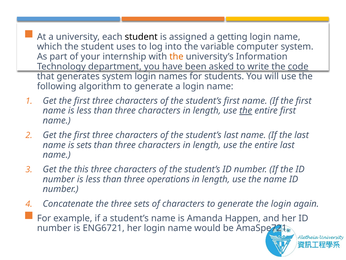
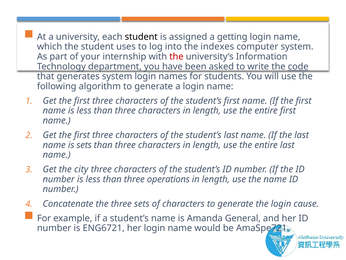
variable: variable -> indexes
the at (176, 57) colour: orange -> red
the at (246, 110) underline: present -> none
this: this -> city
again: again -> cause
Happen: Happen -> General
